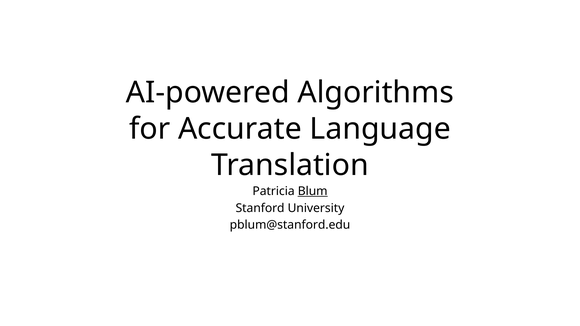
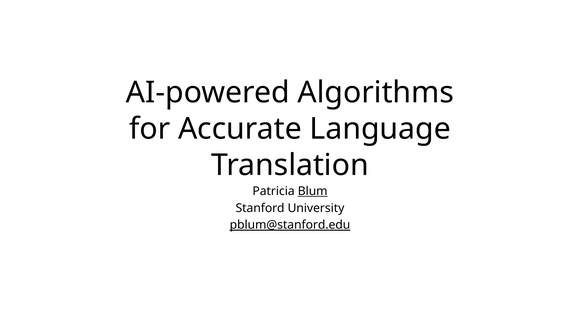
pblum@stanford.edu underline: none -> present
